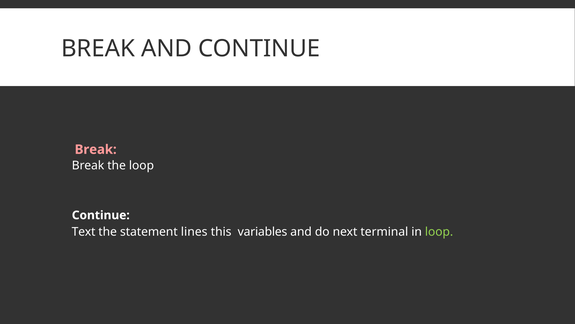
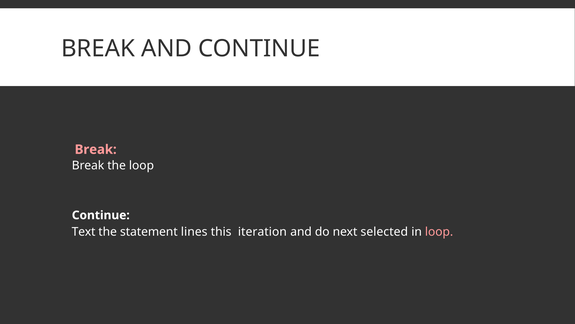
variables: variables -> iteration
terminal: terminal -> selected
loop at (439, 231) colour: light green -> pink
